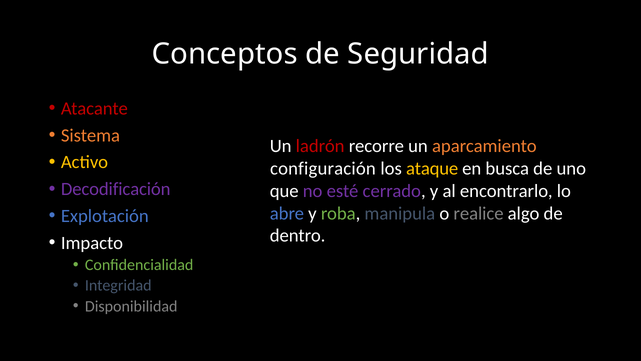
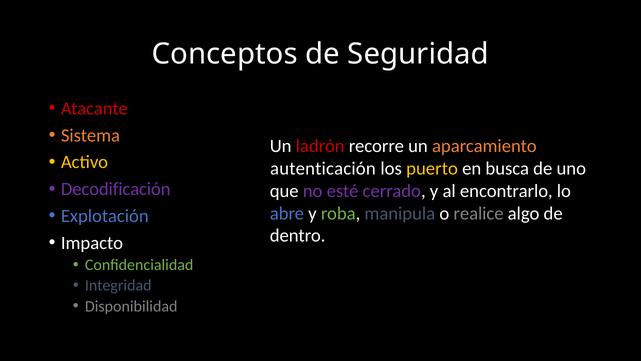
configuración: configuración -> autenticación
ataque: ataque -> puerto
